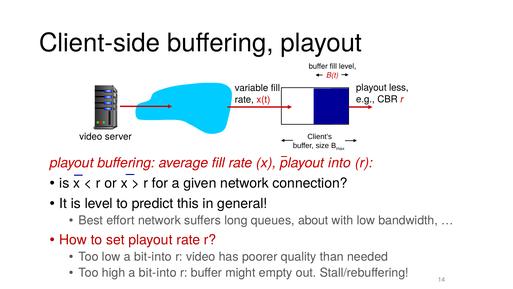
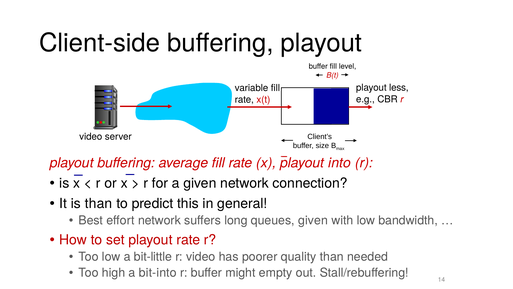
is level: level -> than
queues about: about -> given
low a bit-into: bit-into -> bit-little
